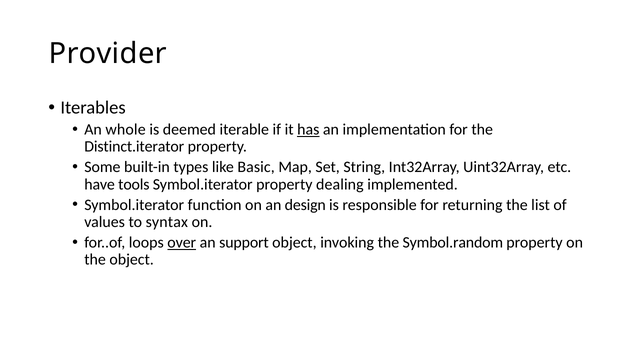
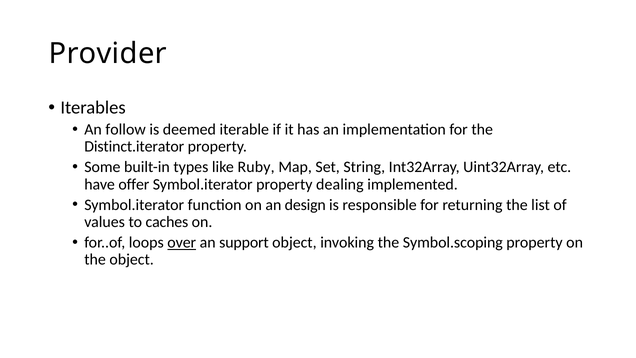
whole: whole -> follow
has underline: present -> none
Basic: Basic -> Ruby
tools: tools -> offer
syntax: syntax -> caches
Symbol.random: Symbol.random -> Symbol.scoping
